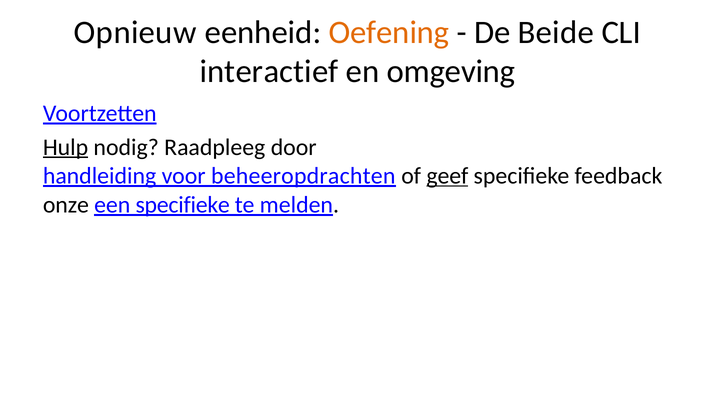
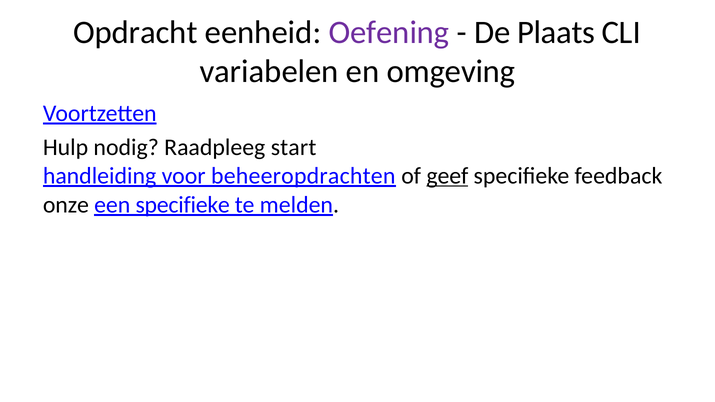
Opnieuw: Opnieuw -> Opdracht
Oefening colour: orange -> purple
Beide: Beide -> Plaats
interactief: interactief -> variabelen
Hulp underline: present -> none
door: door -> start
